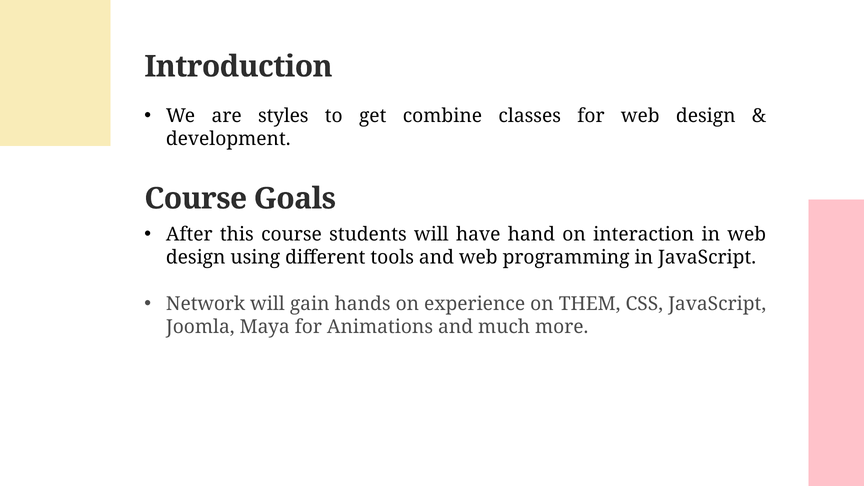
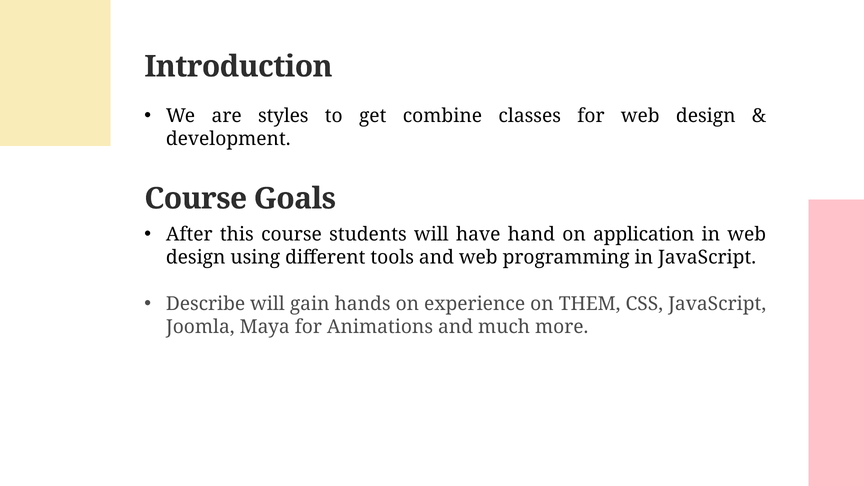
interaction: interaction -> application
Network: Network -> Describe
